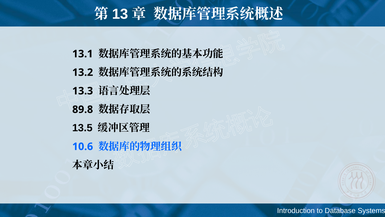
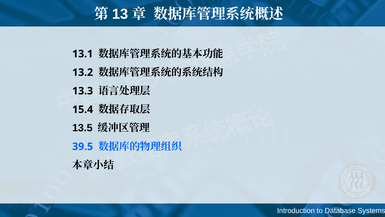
89.8: 89.8 -> 15.4
10.6: 10.6 -> 39.5
